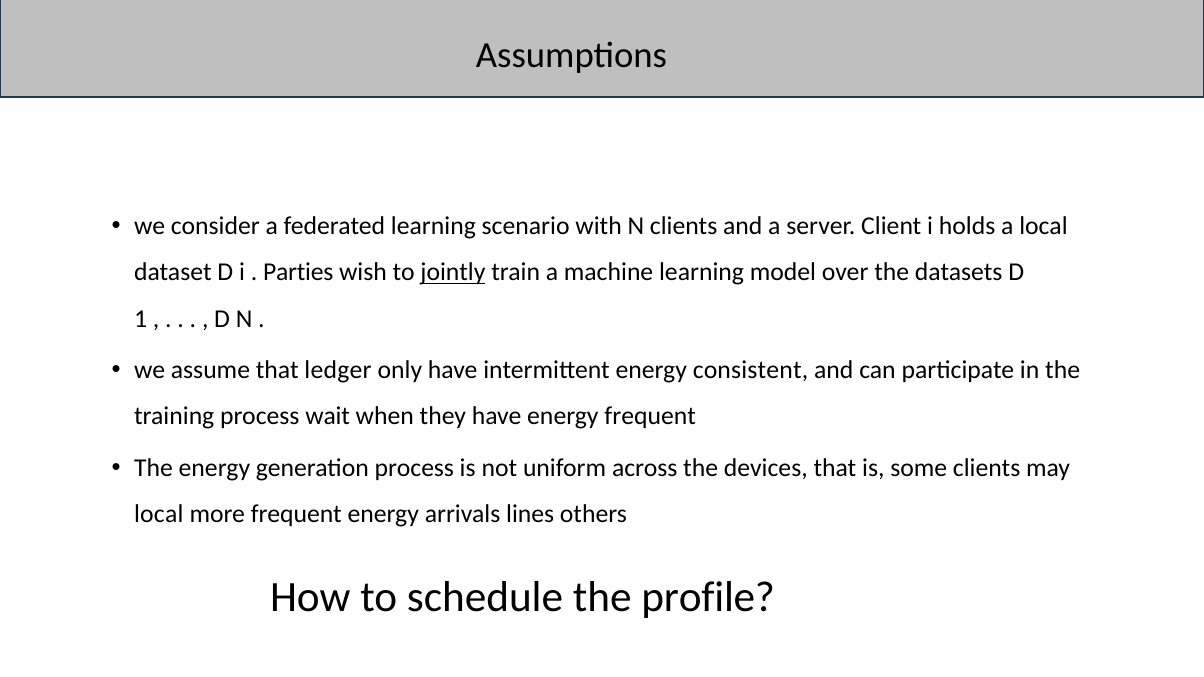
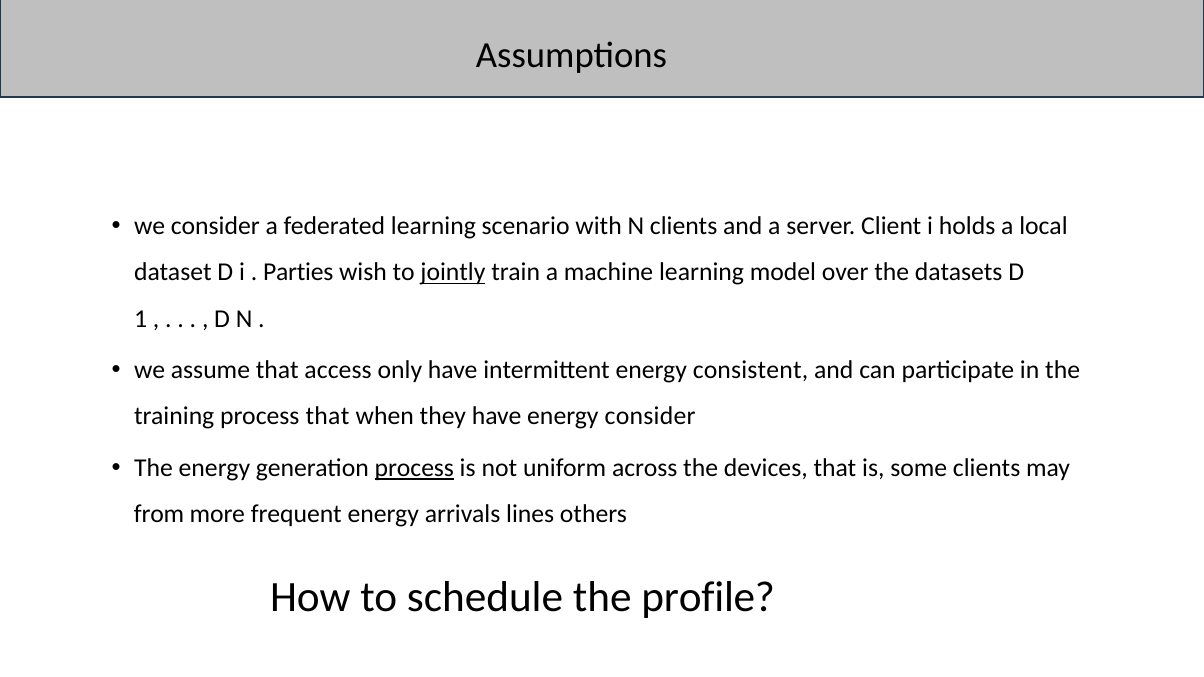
ledger: ledger -> access
process wait: wait -> that
energy frequent: frequent -> consider
process at (414, 468) underline: none -> present
local at (159, 515): local -> from
